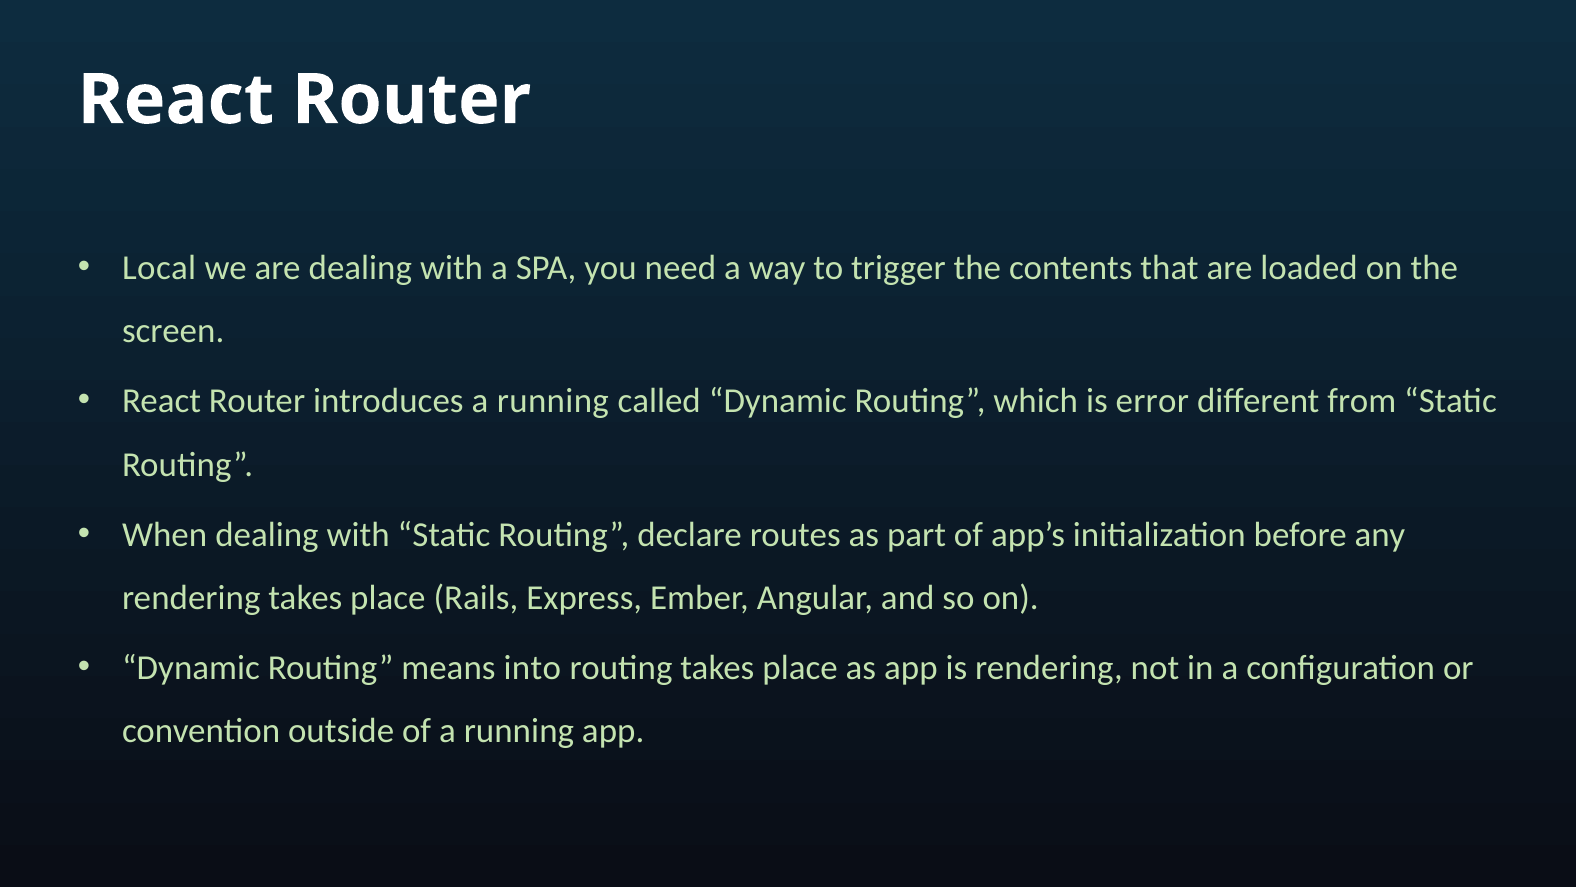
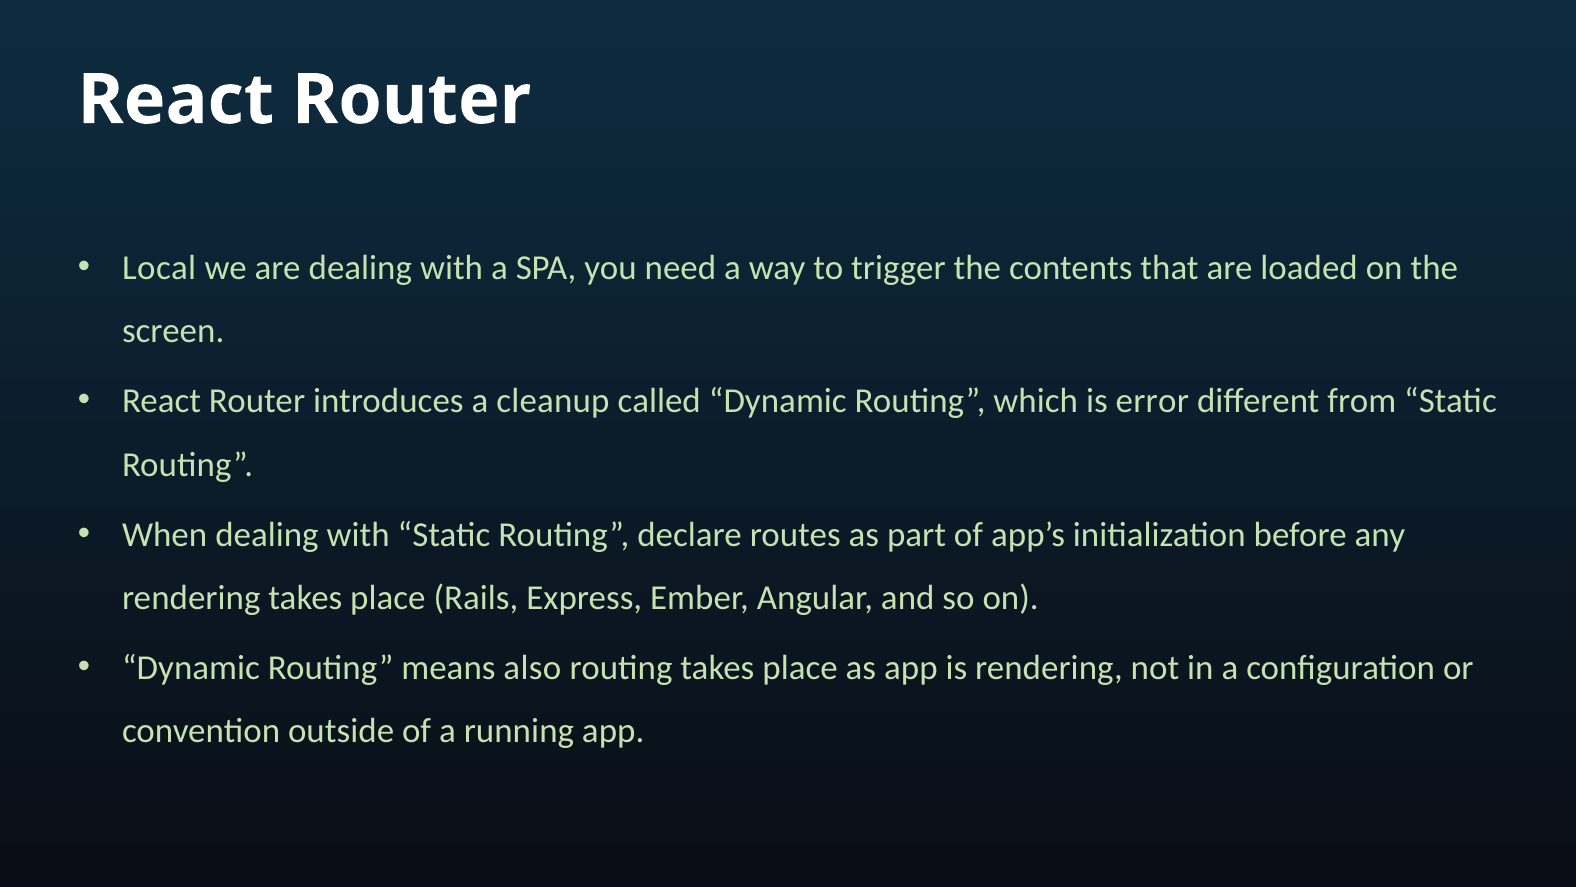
introduces a running: running -> cleanup
into: into -> also
